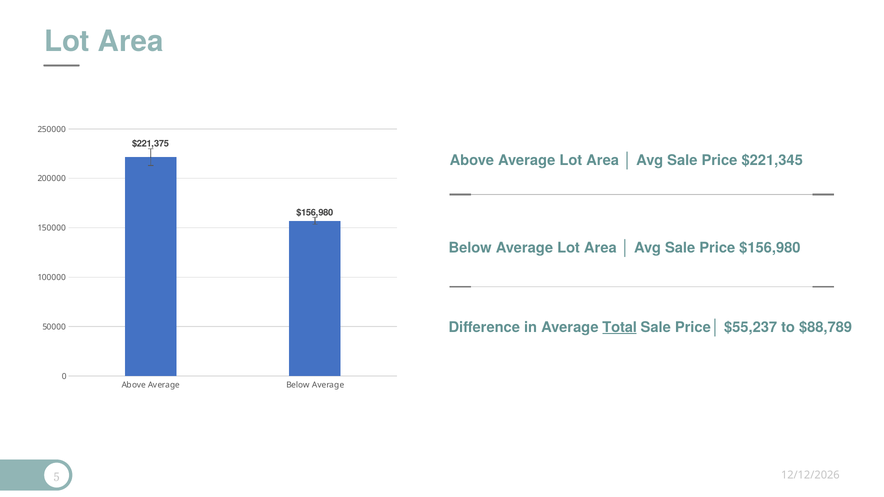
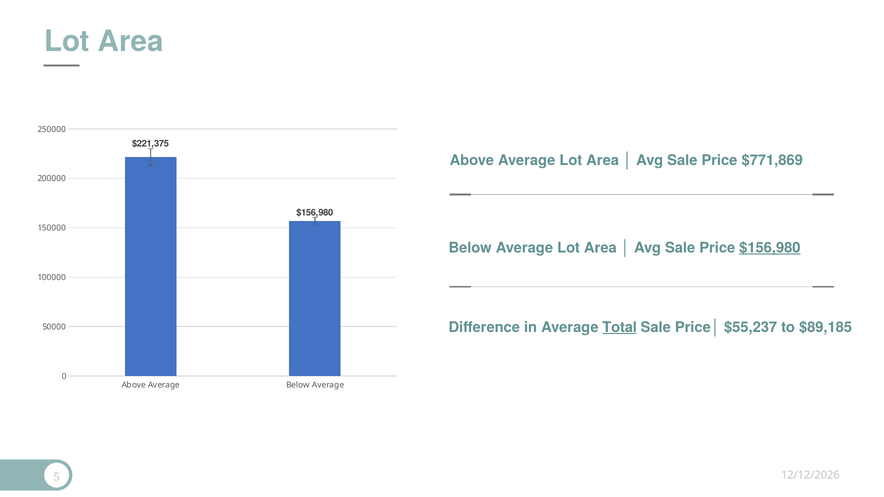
$221,345: $221,345 -> $771,869
$156,980 at (770, 248) underline: none -> present
$88,789: $88,789 -> $89,185
